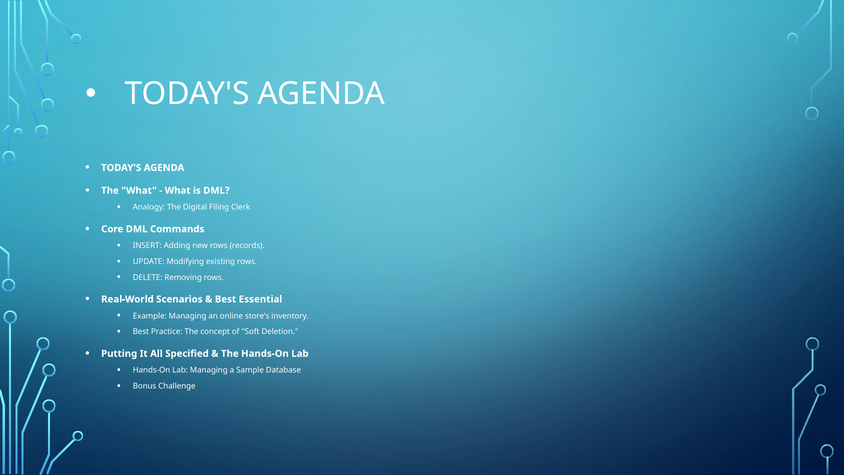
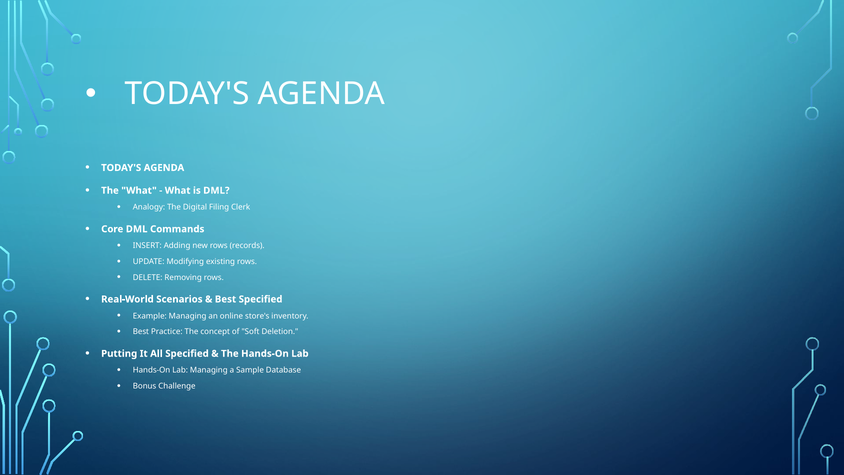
Best Essential: Essential -> Specified
